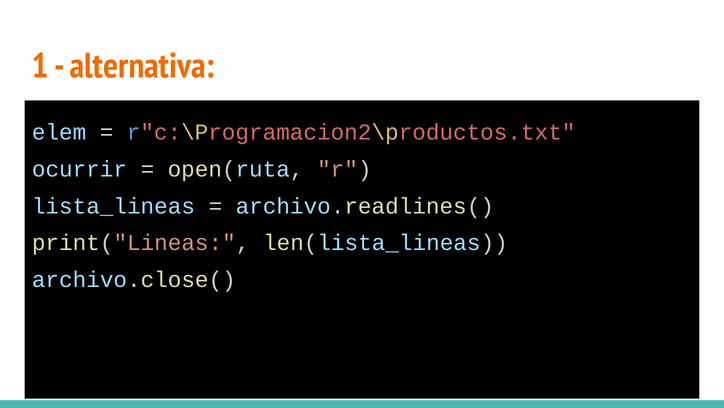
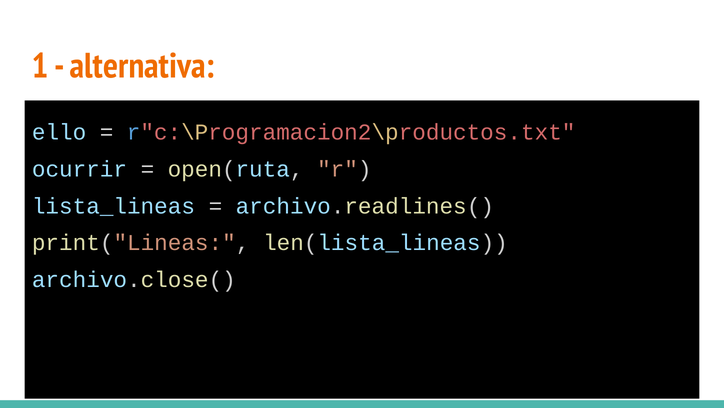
elem: elem -> ello
